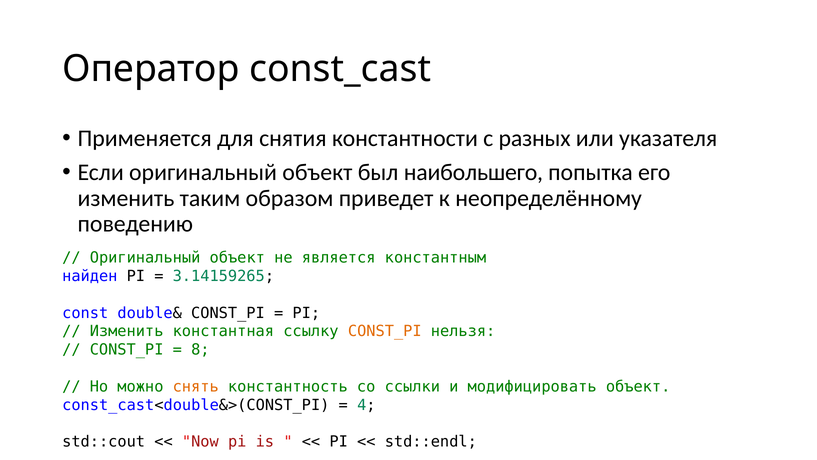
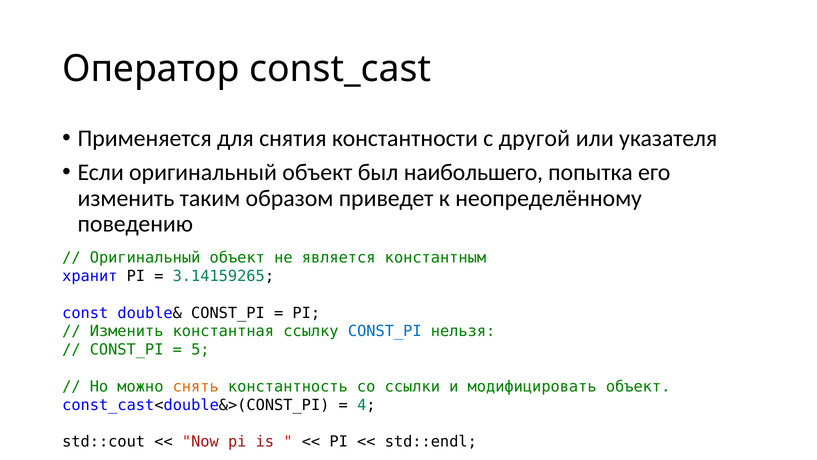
разных: разных -> другой
найден: найден -> хранит
CONST_PI at (385, 331) colour: orange -> blue
8: 8 -> 5
